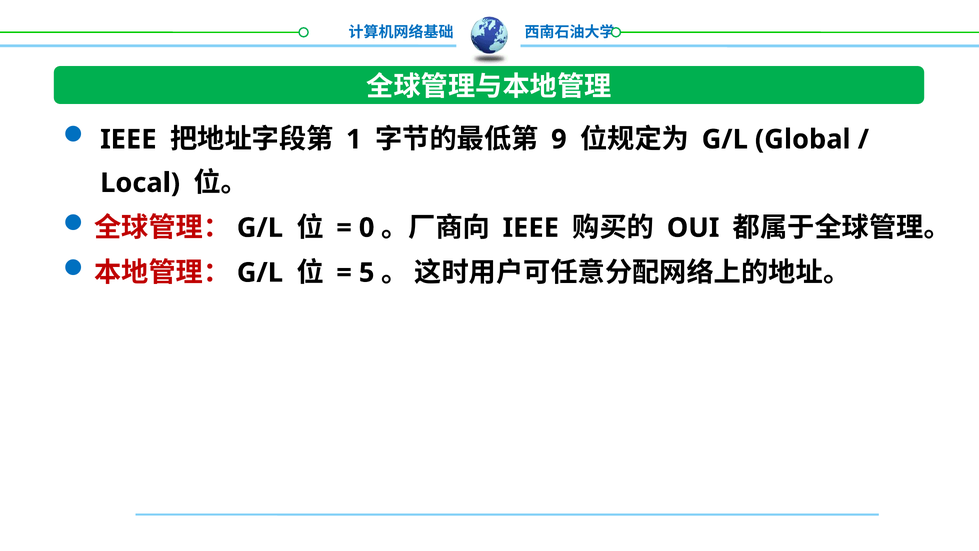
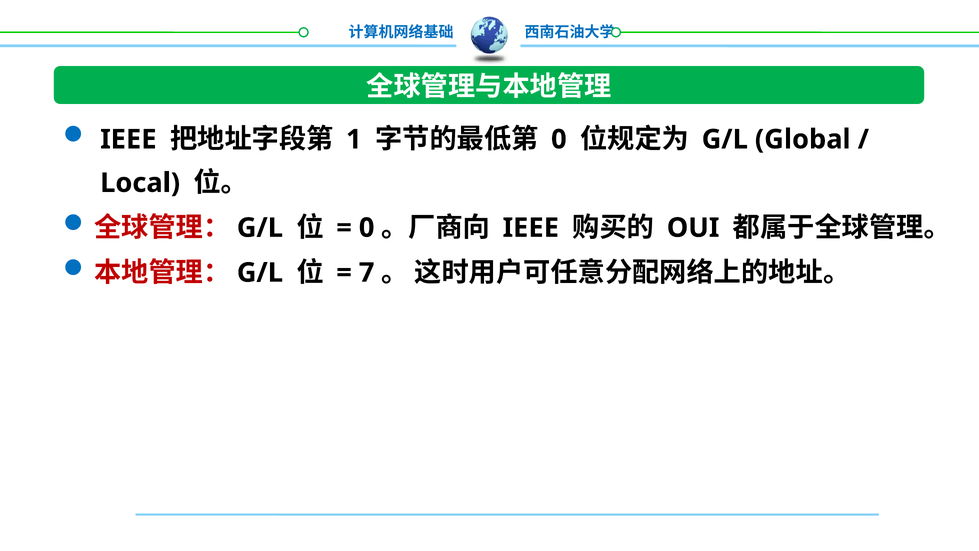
9 at (559, 139): 9 -> 0
5: 5 -> 7
